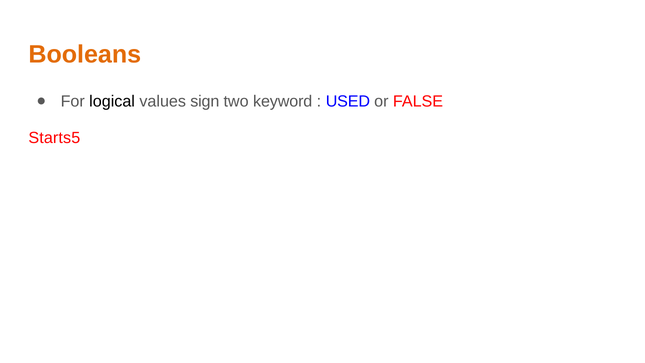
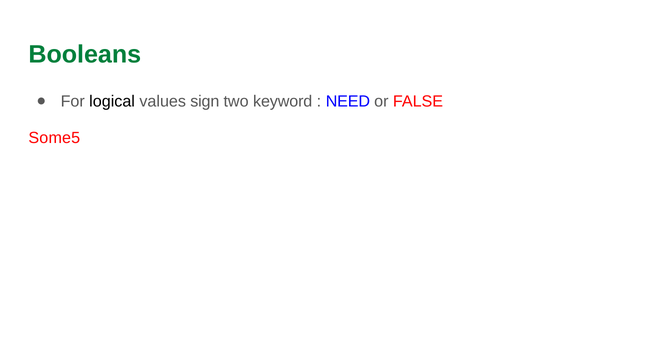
Booleans colour: orange -> green
USED: USED -> NEED
Starts5: Starts5 -> Some5
